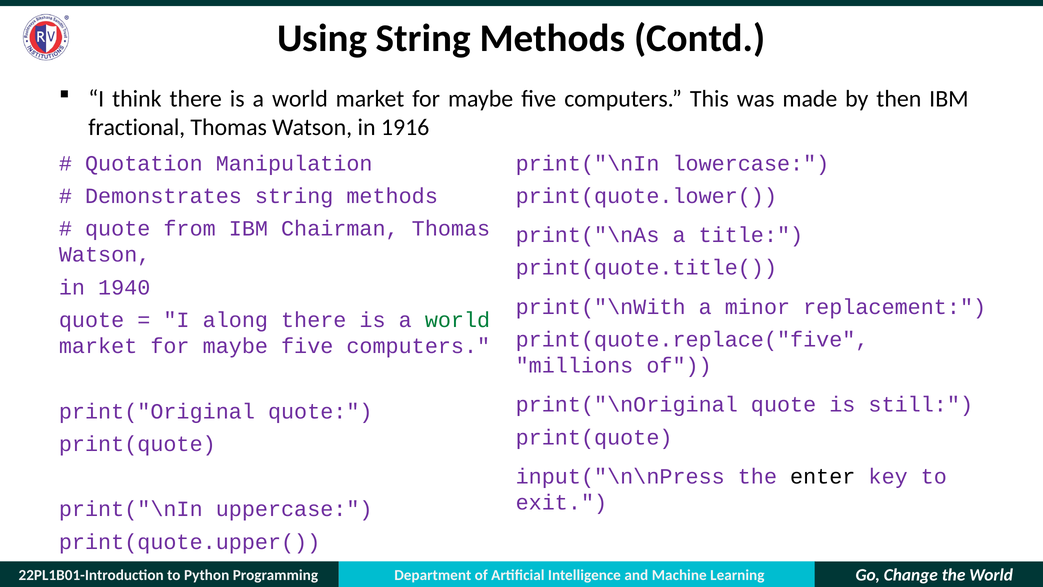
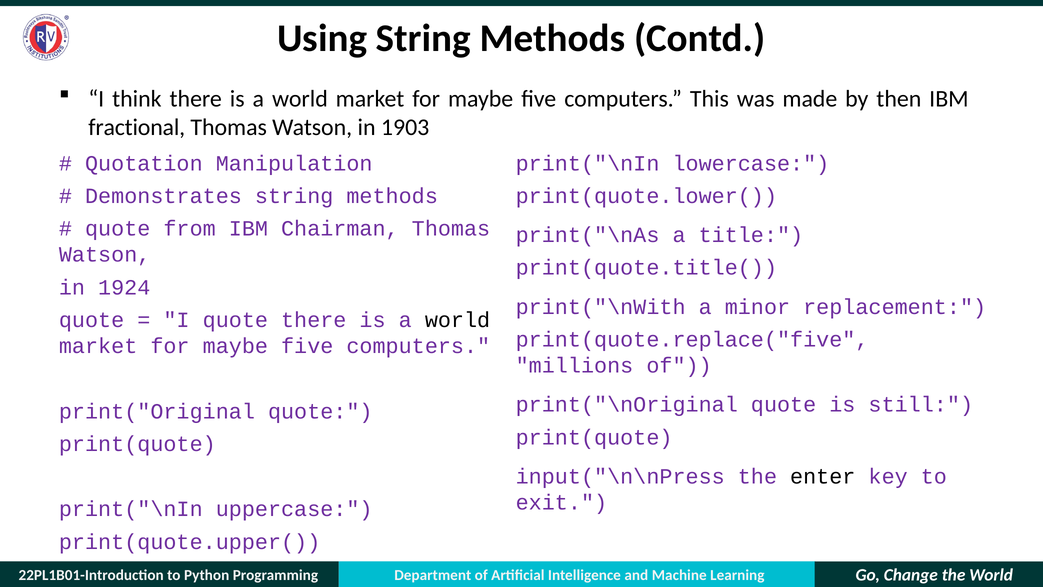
1916: 1916 -> 1903
1940: 1940 -> 1924
I along: along -> quote
world at (457, 320) colour: green -> black
